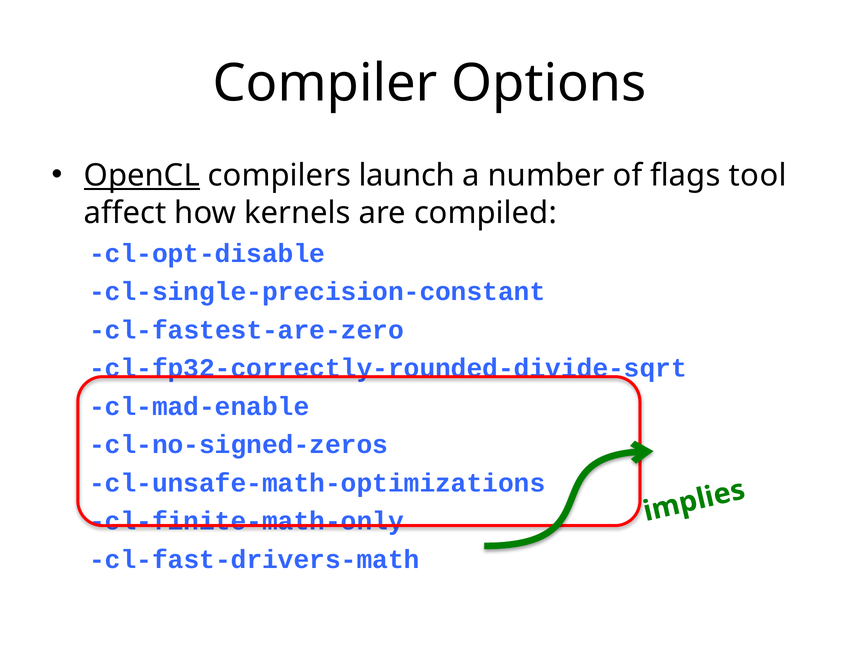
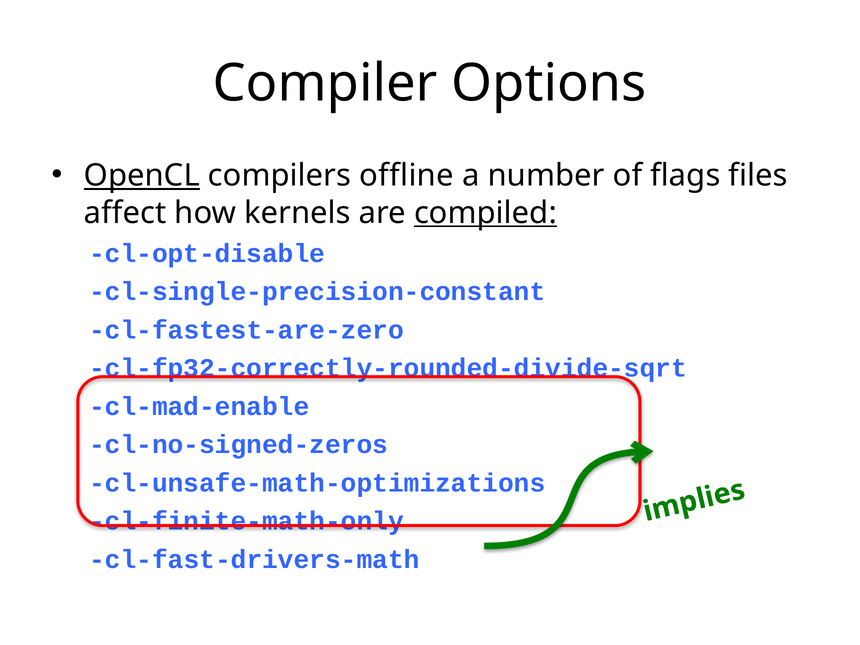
launch: launch -> offline
tool: tool -> files
compiled underline: none -> present
